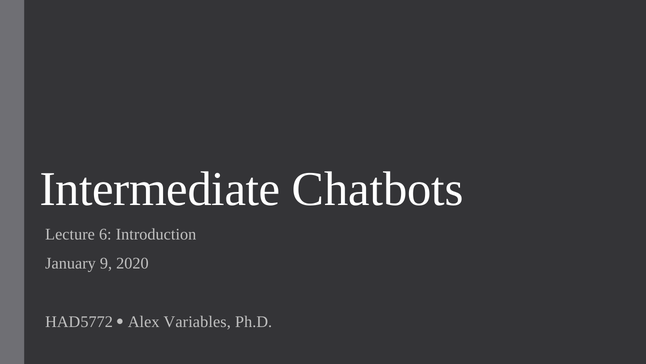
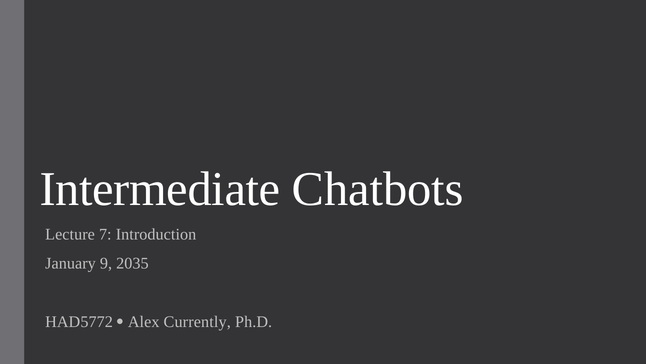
6: 6 -> 7
2020: 2020 -> 2035
Variables: Variables -> Currently
